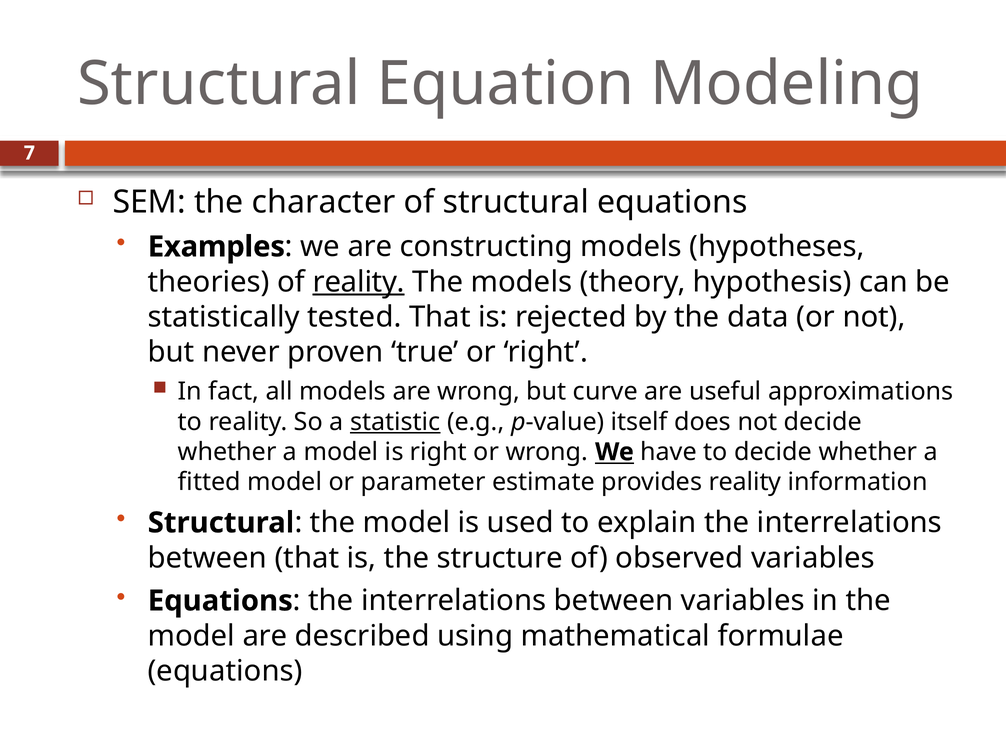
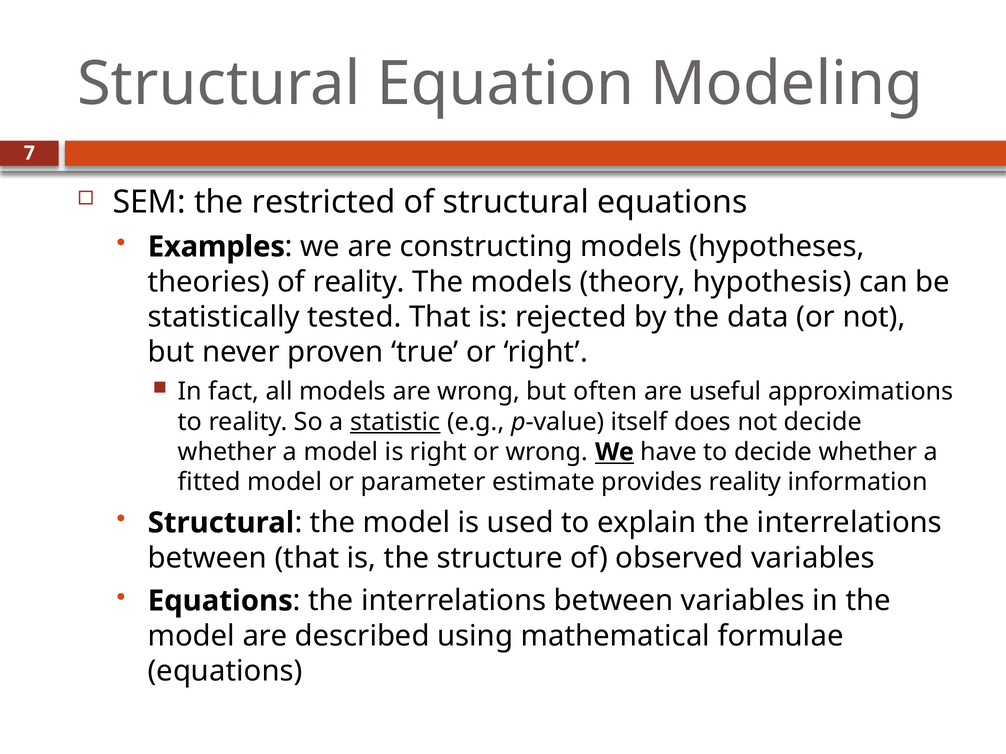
character: character -> restricted
reality at (359, 282) underline: present -> none
curve: curve -> often
